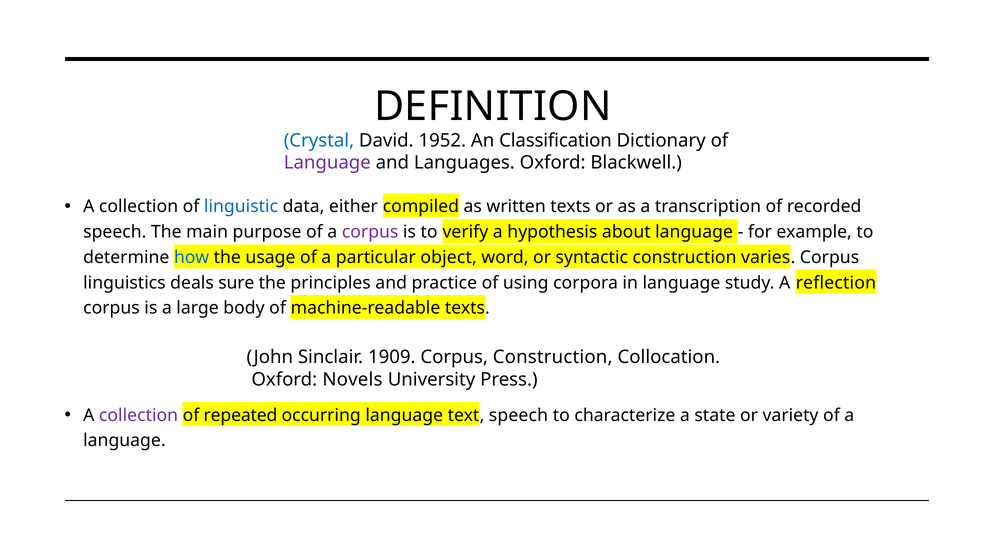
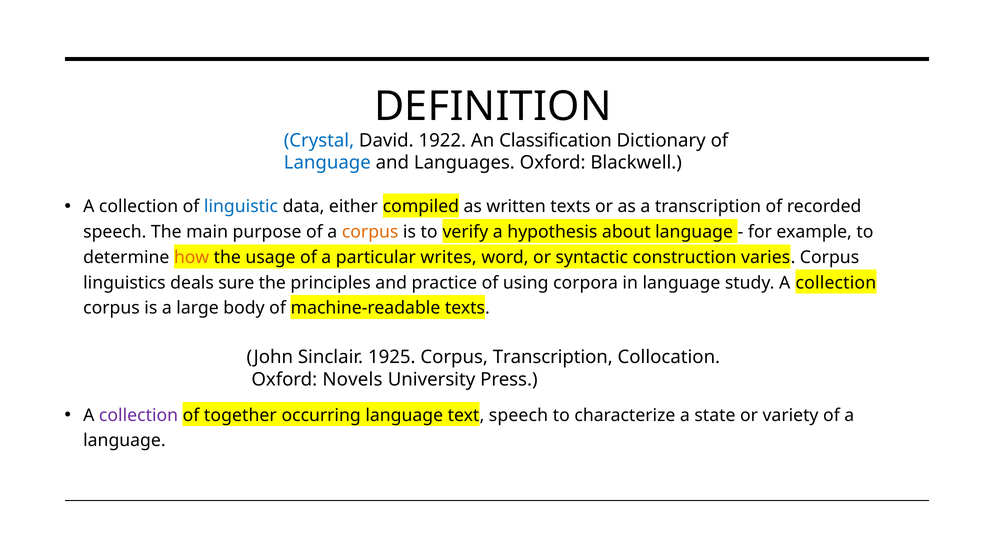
1952: 1952 -> 1922
Language at (327, 163) colour: purple -> blue
corpus at (370, 232) colour: purple -> orange
how colour: blue -> orange
object: object -> writes
study A reflection: reflection -> collection
1909: 1909 -> 1925
Corpus Construction: Construction -> Transcription
repeated: repeated -> together
